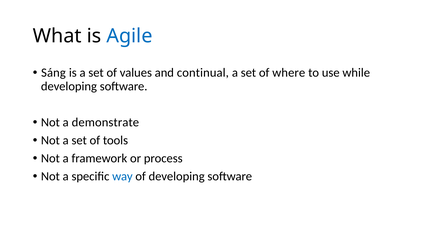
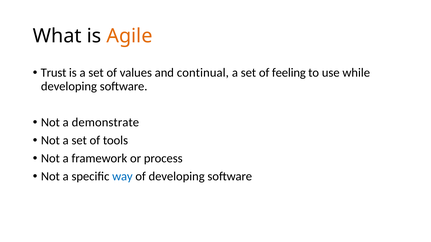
Agile colour: blue -> orange
Sáng: Sáng -> Trust
where: where -> feeling
